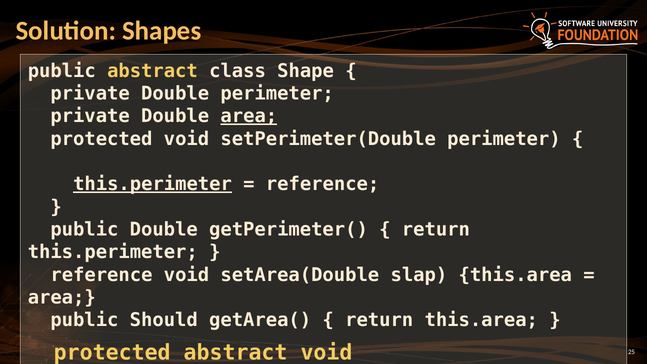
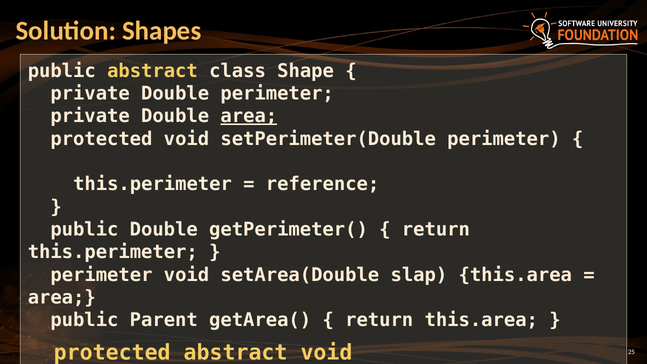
this.perimeter at (153, 184) underline: present -> none
reference at (101, 275): reference -> perimeter
Should: Should -> Parent
